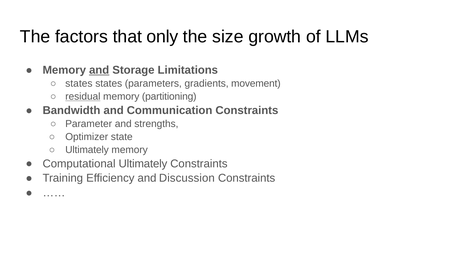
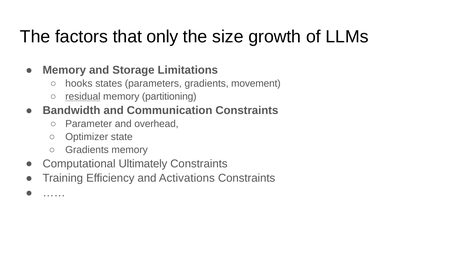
and at (99, 70) underline: present -> none
states at (79, 84): states -> hooks
strengths: strengths -> overhead
Ultimately at (87, 150): Ultimately -> Gradients
Discussion: Discussion -> Activations
